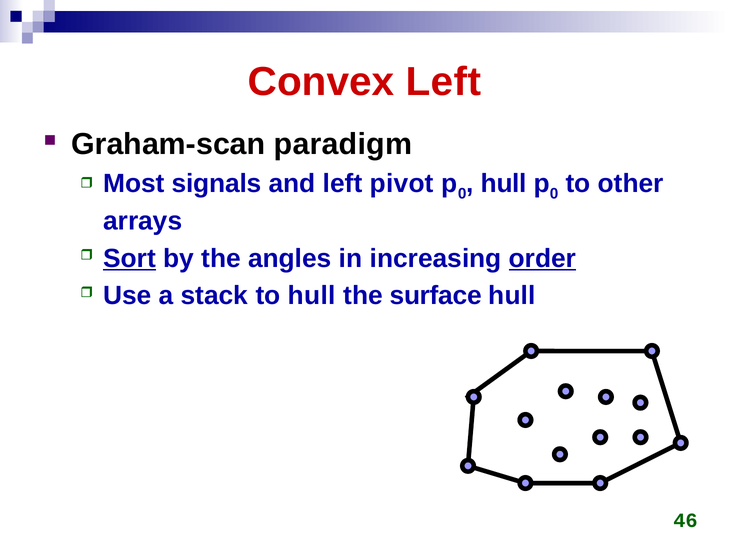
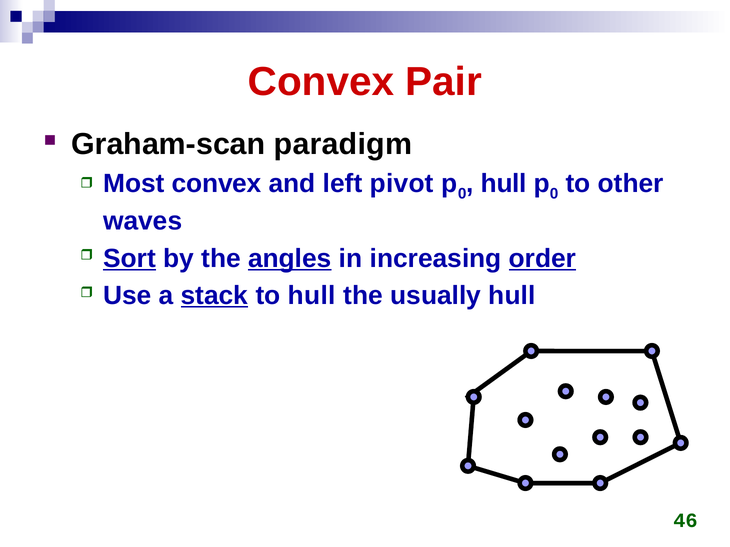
Convex Left: Left -> Pair
Most signals: signals -> convex
arrays: arrays -> waves
angles underline: none -> present
stack underline: none -> present
surface: surface -> usually
